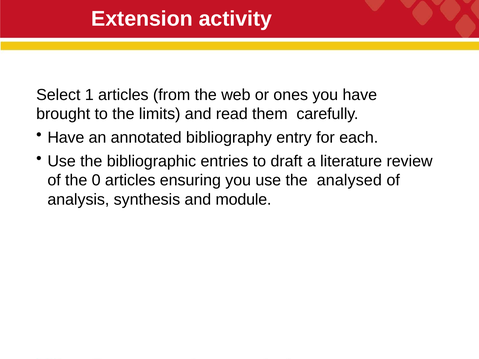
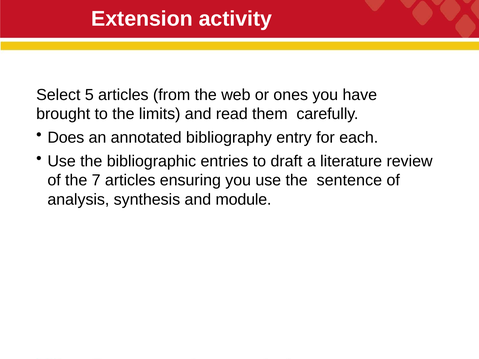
1: 1 -> 5
Have at (66, 138): Have -> Does
0: 0 -> 7
analysed: analysed -> sentence
